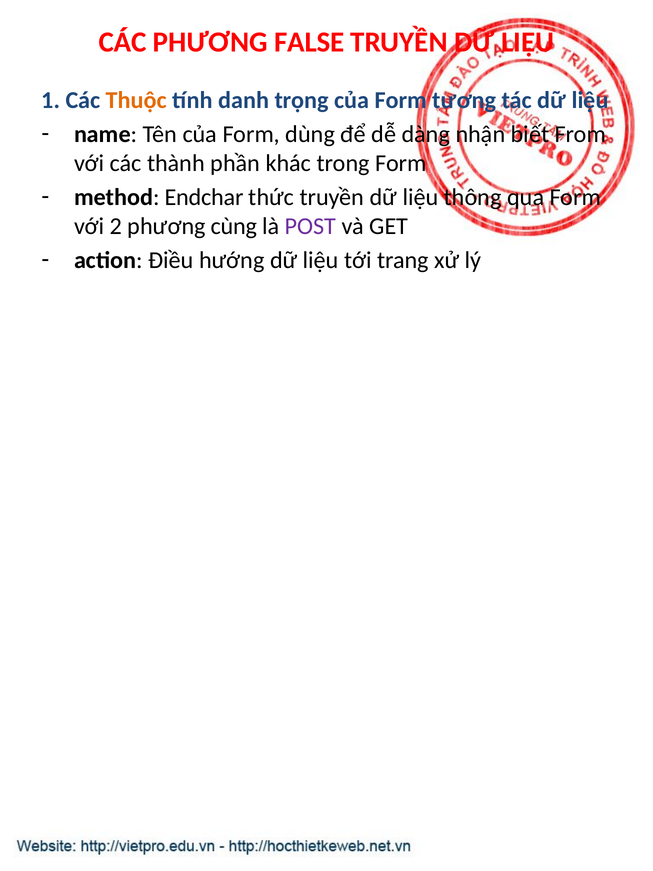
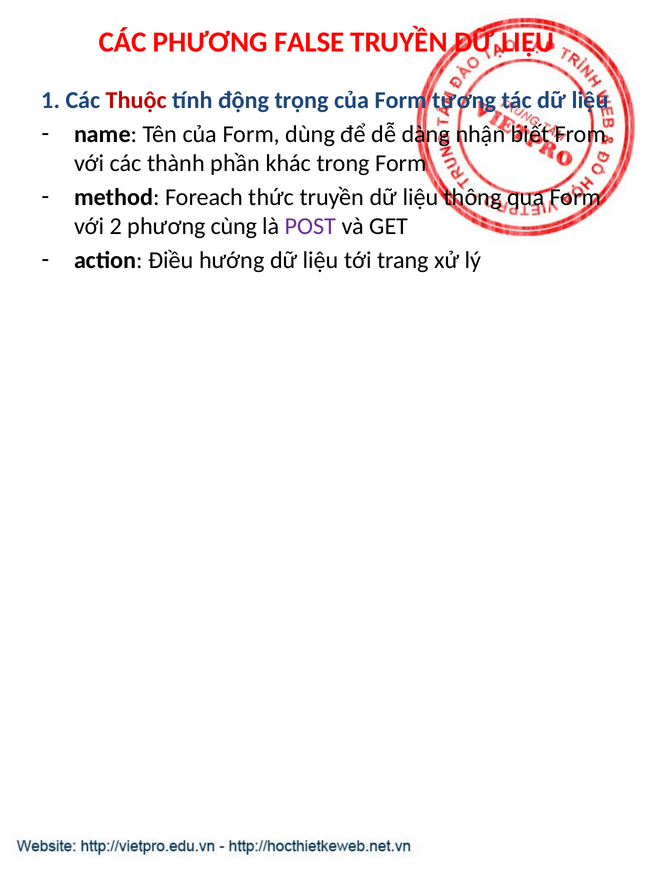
Thuộc colour: orange -> red
danh: danh -> động
Endchar: Endchar -> Foreach
